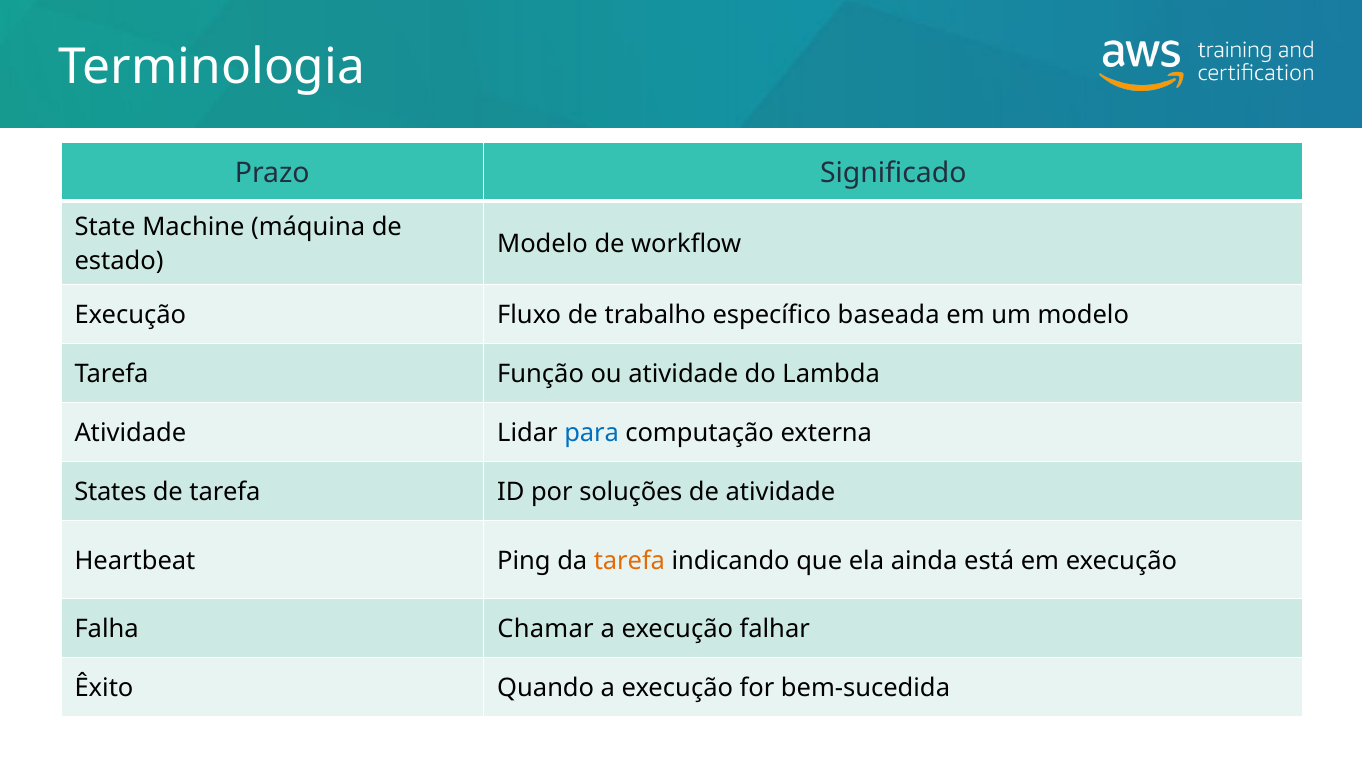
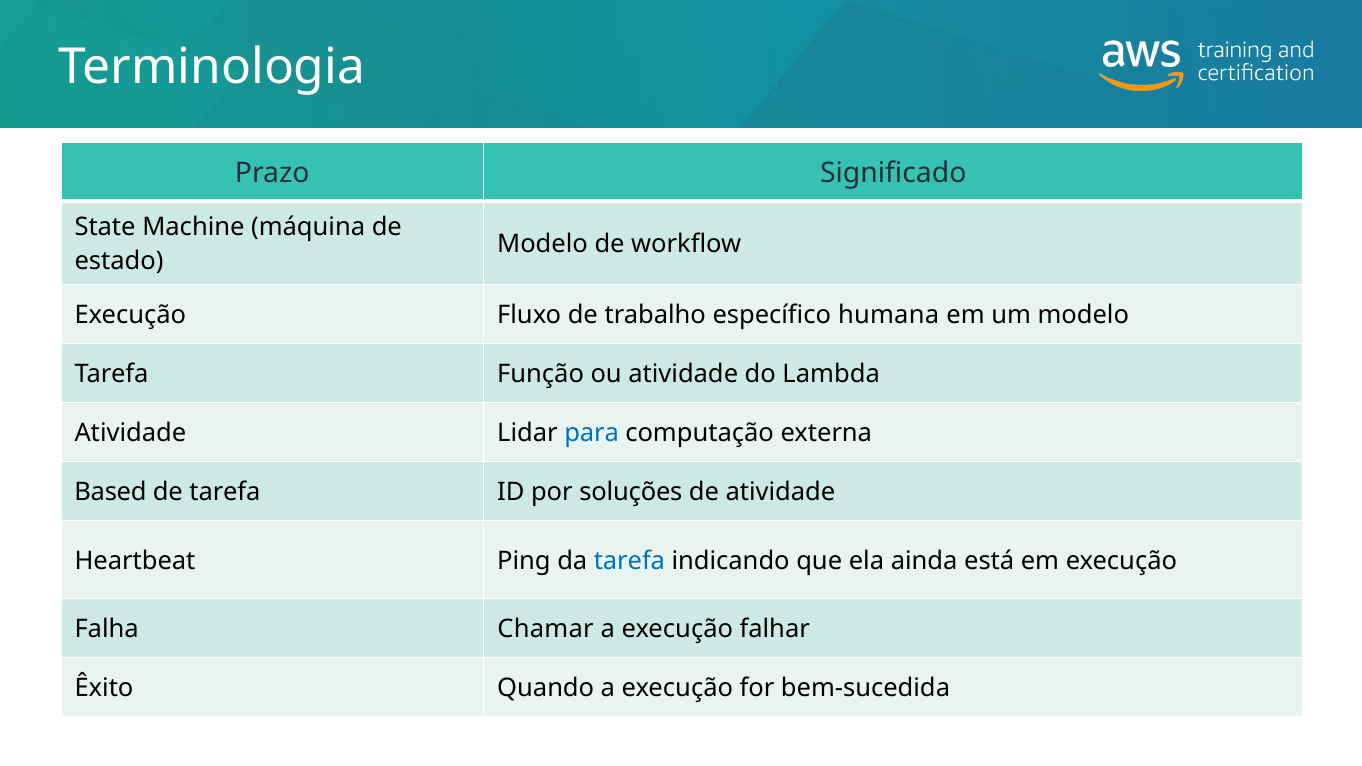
baseada: baseada -> humana
States: States -> Based
tarefa at (629, 561) colour: orange -> blue
